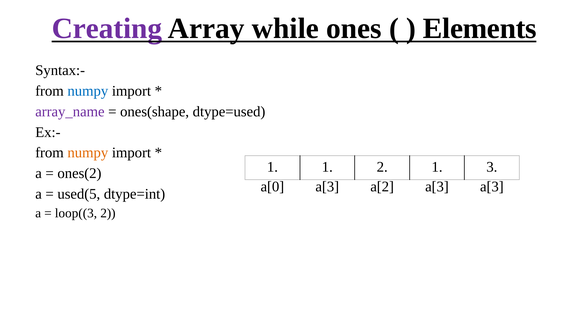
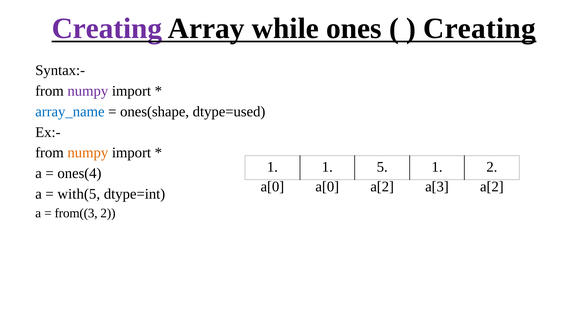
Elements at (480, 28): Elements -> Creating
numpy at (88, 91) colour: blue -> purple
array_name colour: purple -> blue
1 2: 2 -> 5
1 3: 3 -> 2
ones(2: ones(2 -> ones(4
a[0 a[3: a[3 -> a[0
a[3 a[3: a[3 -> a[2
used(5: used(5 -> with(5
loop((3: loop((3 -> from((3
